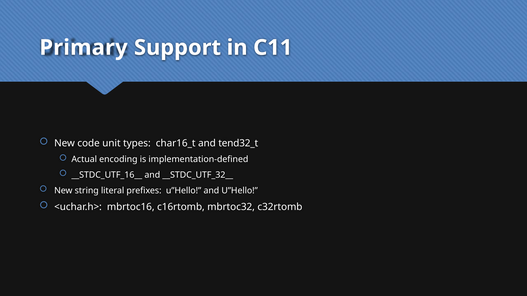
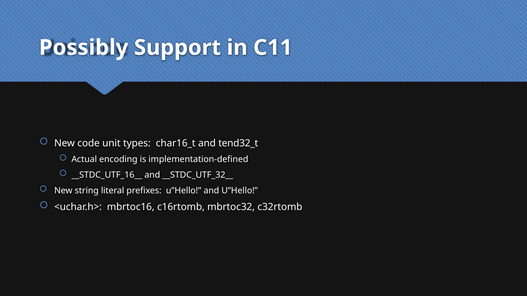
Primary: Primary -> Possibly
